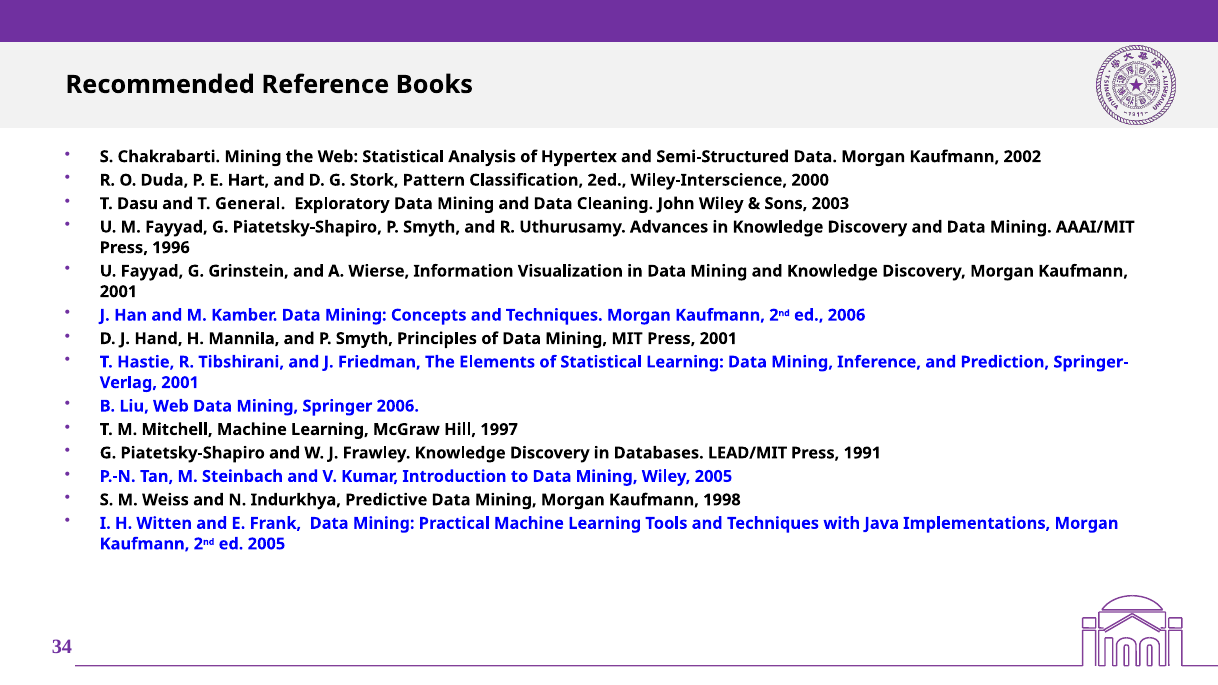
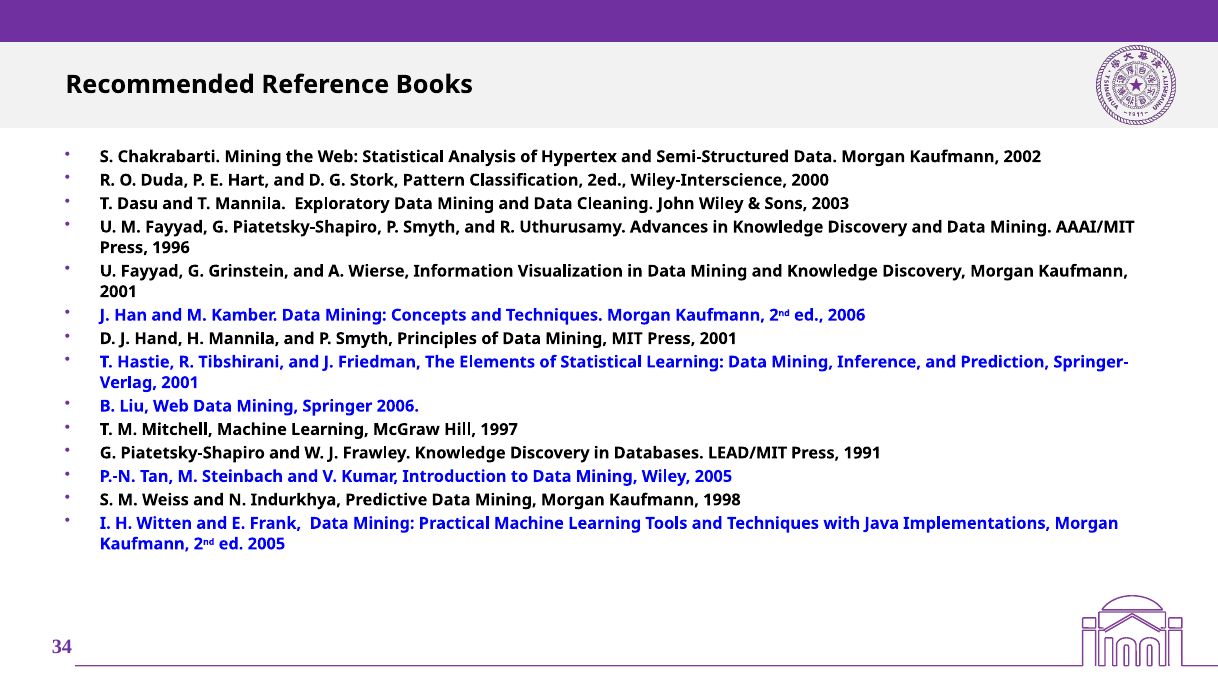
T General: General -> Mannila
